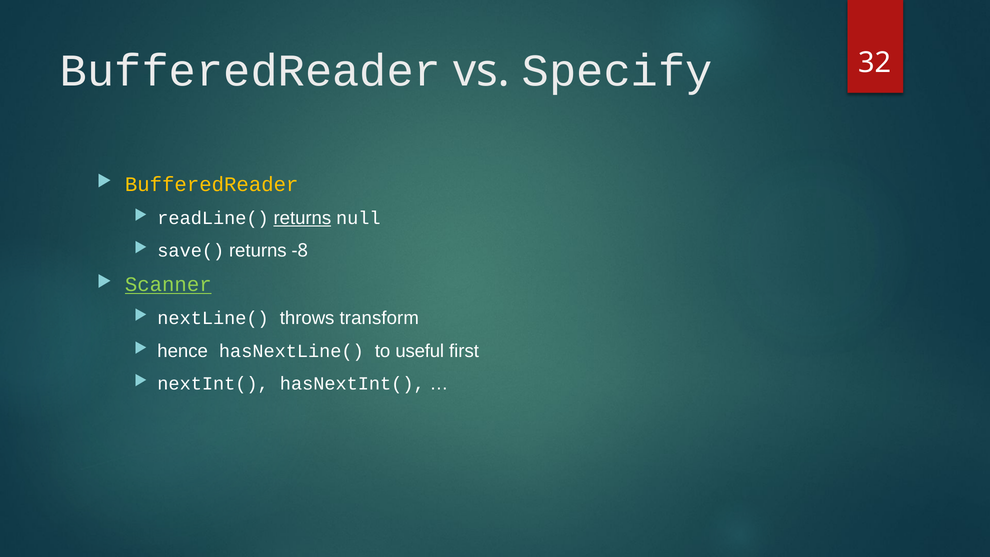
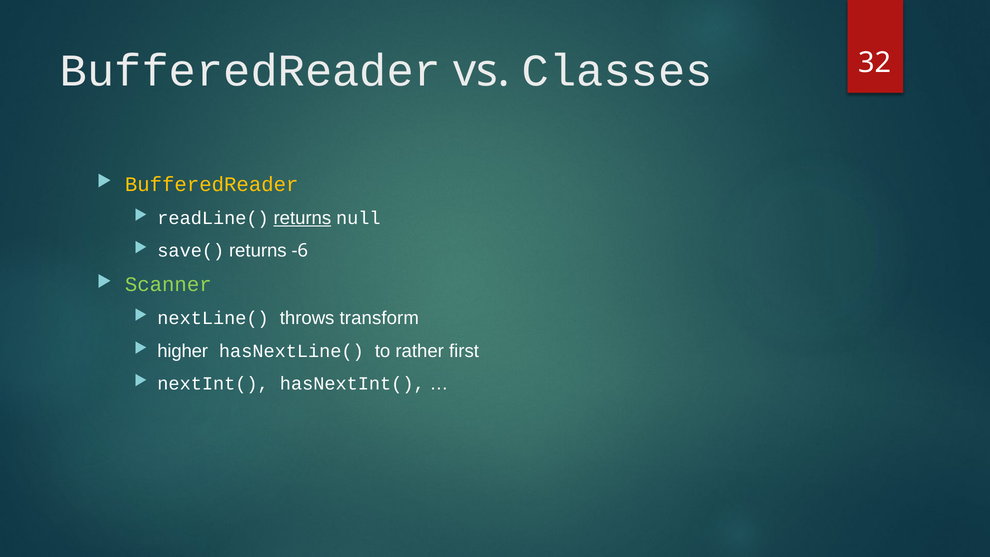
Specify: Specify -> Classes
-8: -8 -> -6
Scanner underline: present -> none
hence: hence -> higher
useful: useful -> rather
